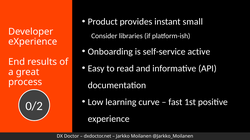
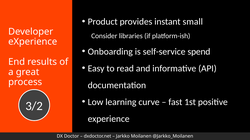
active: active -> spend
0/2: 0/2 -> 3/2
